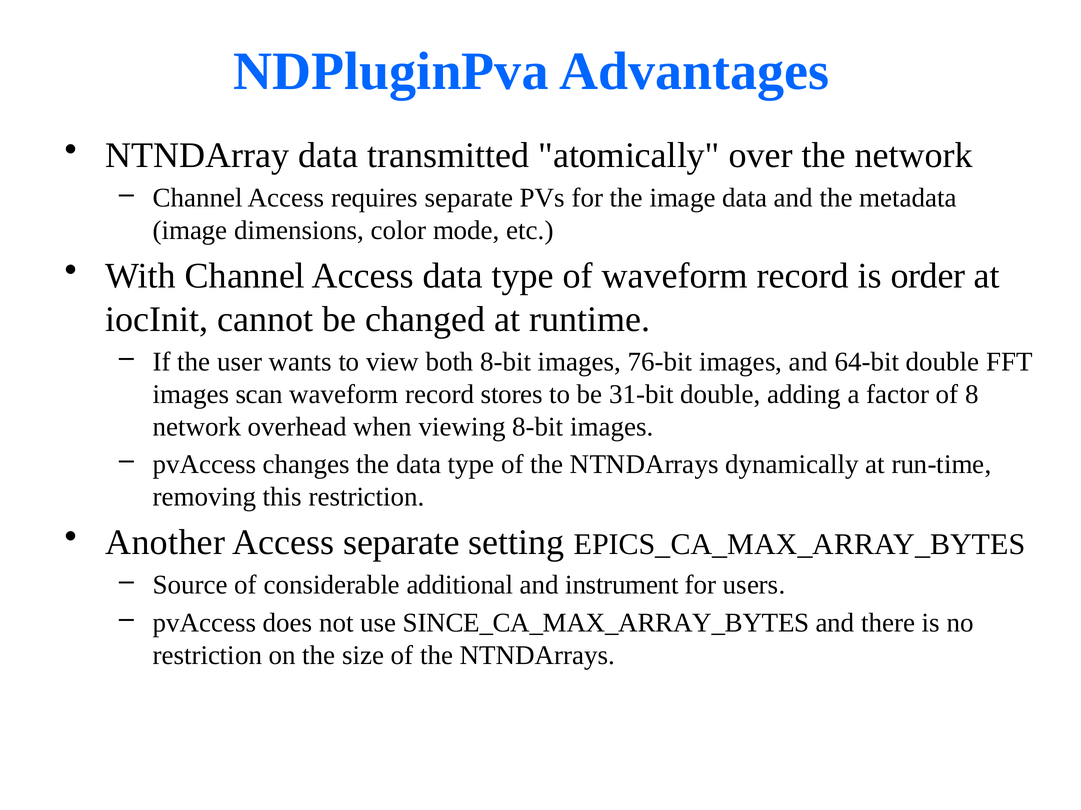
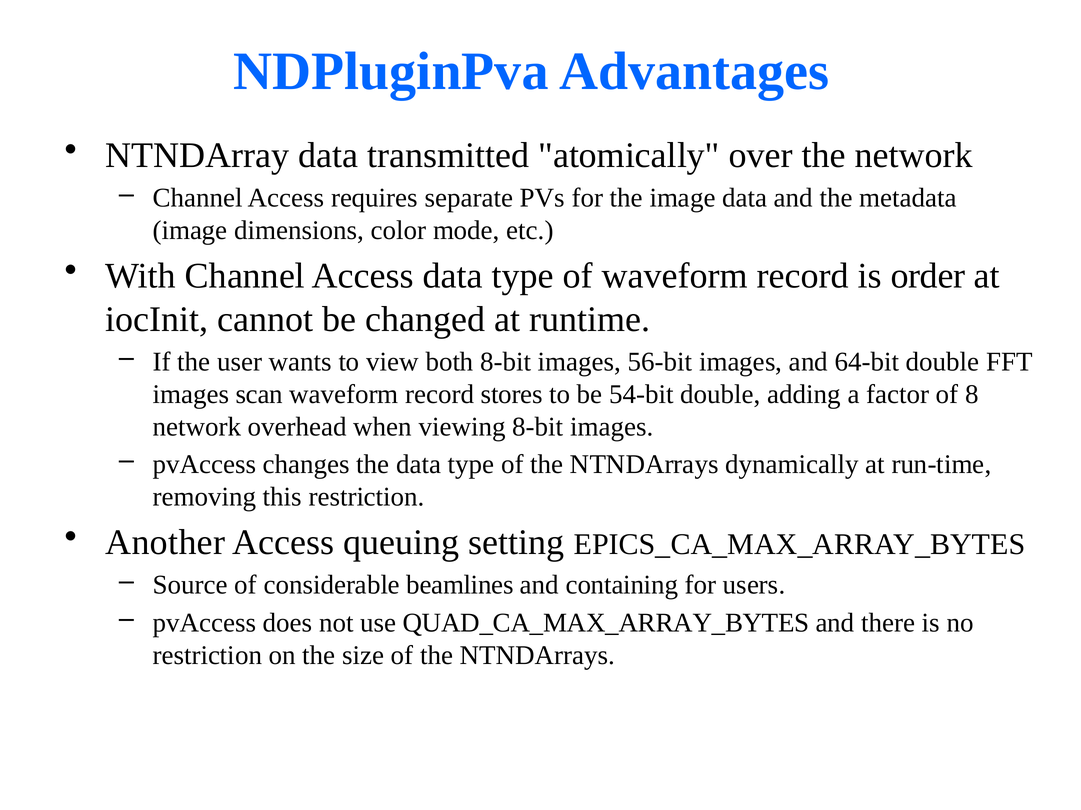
76-bit: 76-bit -> 56-bit
31-bit: 31-bit -> 54-bit
Access separate: separate -> queuing
additional: additional -> beamlines
instrument: instrument -> containing
SINCE_CA_MAX_ARRAY_BYTES: SINCE_CA_MAX_ARRAY_BYTES -> QUAD_CA_MAX_ARRAY_BYTES
